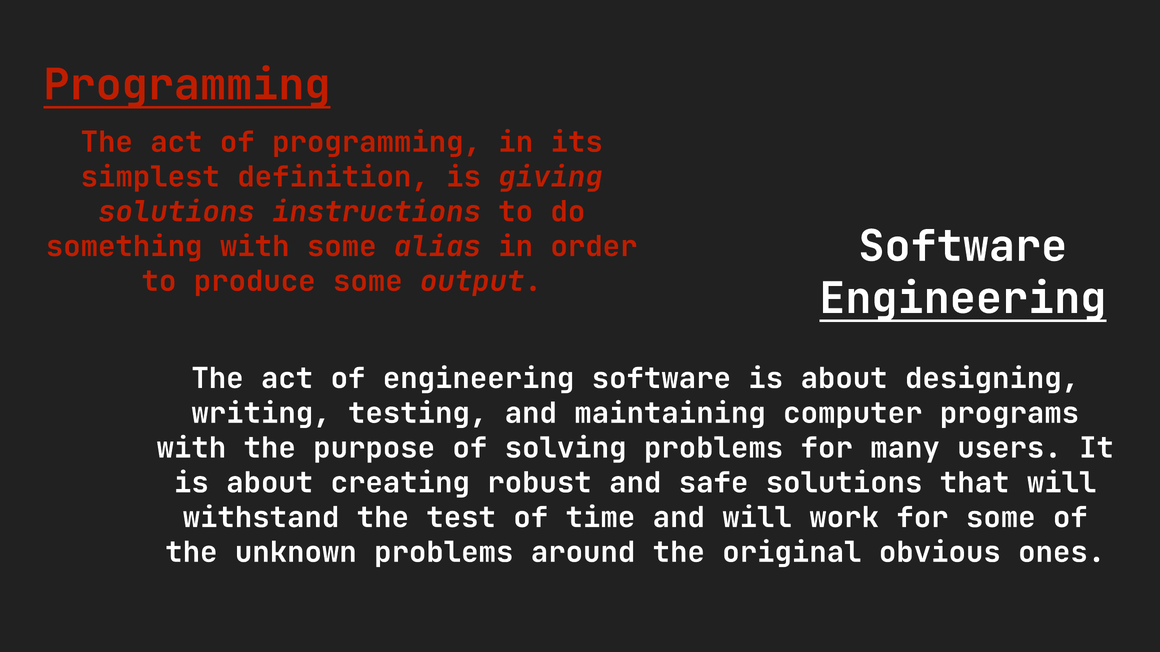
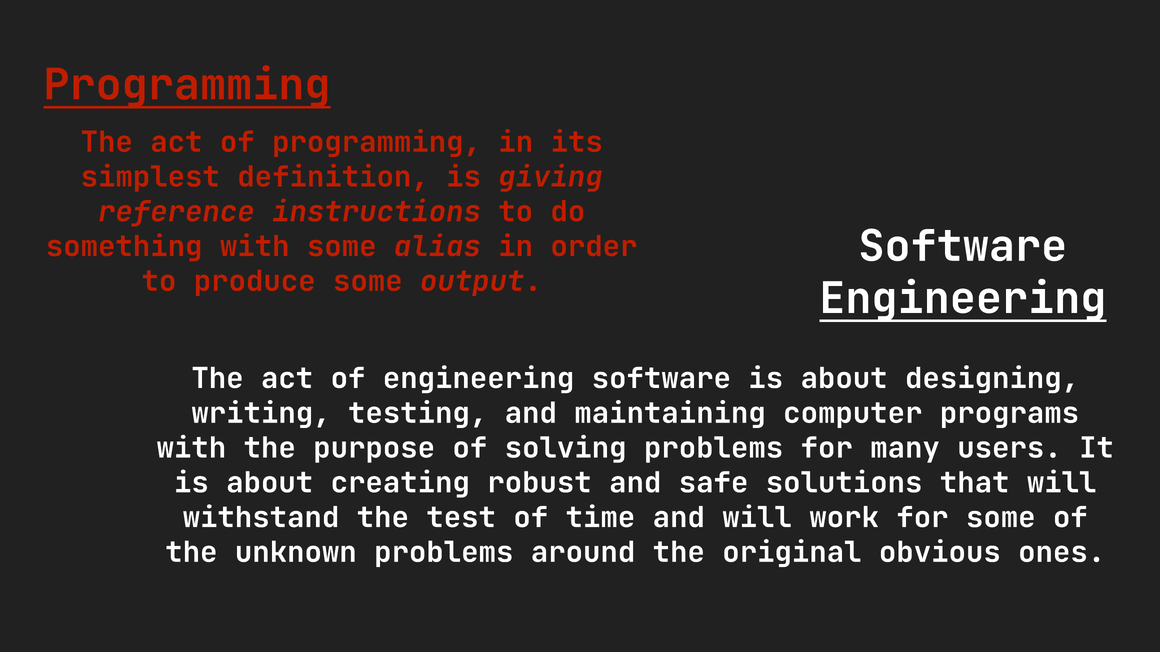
solutions at (176, 212): solutions -> reference
